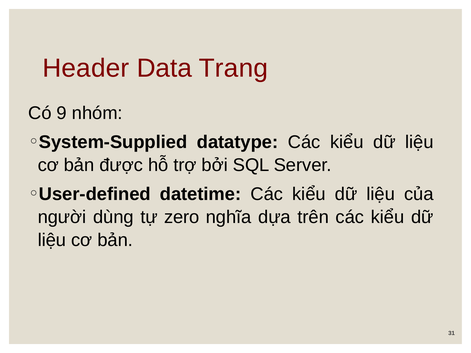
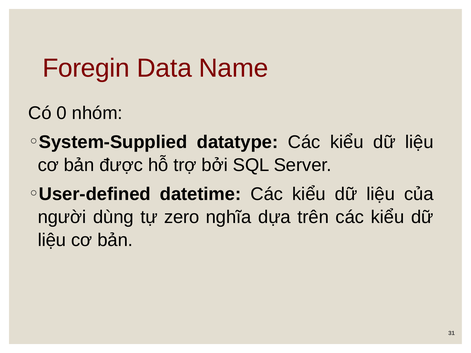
Header: Header -> Foregin
Trang: Trang -> Name
9: 9 -> 0
